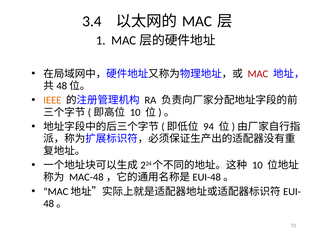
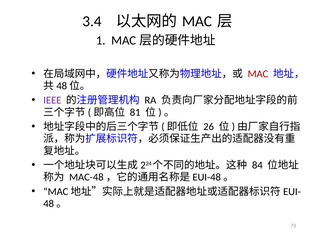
IEEE colour: orange -> purple
10 at (135, 112): 10 -> 81
94: 94 -> 26
10 at (257, 165): 10 -> 84
